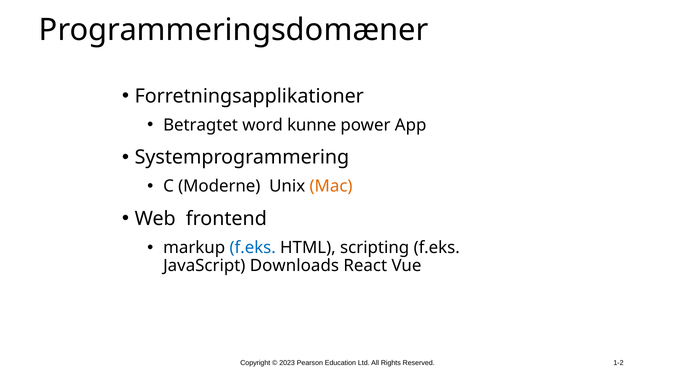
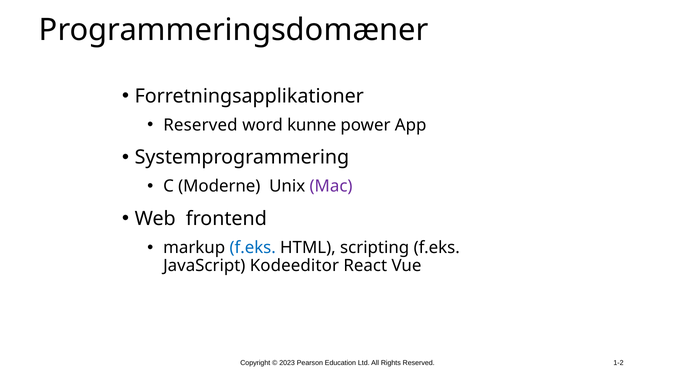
Betragtet at (201, 125): Betragtet -> Reserved
Mac colour: orange -> purple
Downloads: Downloads -> Kodeeditor
